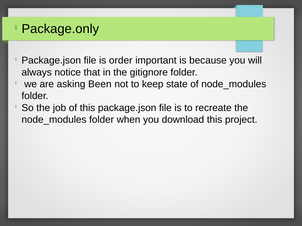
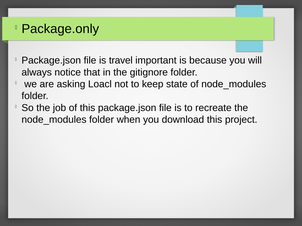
order: order -> travel
Been: Been -> Loacl
